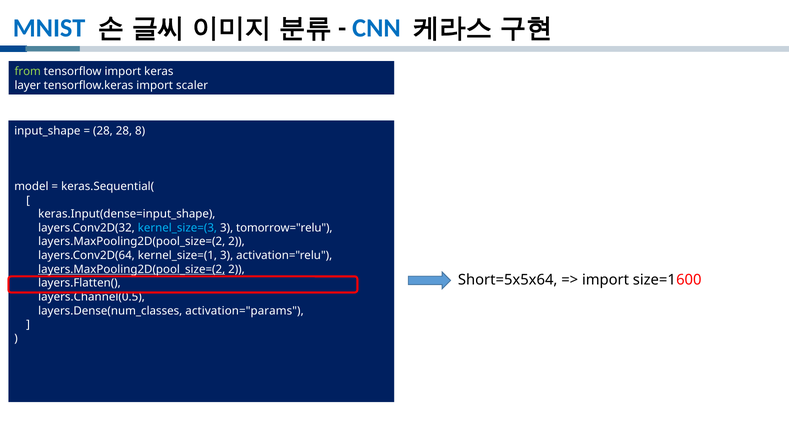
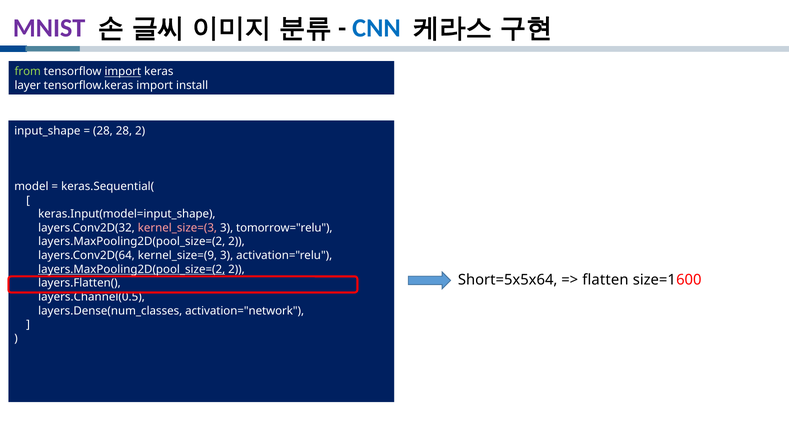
MNIST colour: blue -> purple
import at (123, 72) underline: none -> present
scaler: scaler -> install
28 8: 8 -> 2
keras.Input(dense=input_shape: keras.Input(dense=input_shape -> keras.Input(model=input_shape
kernel_size=(3 colour: light blue -> pink
kernel_size=(1: kernel_size=(1 -> kernel_size=(9
import at (606, 280): import -> flatten
activation="params: activation="params -> activation="network
